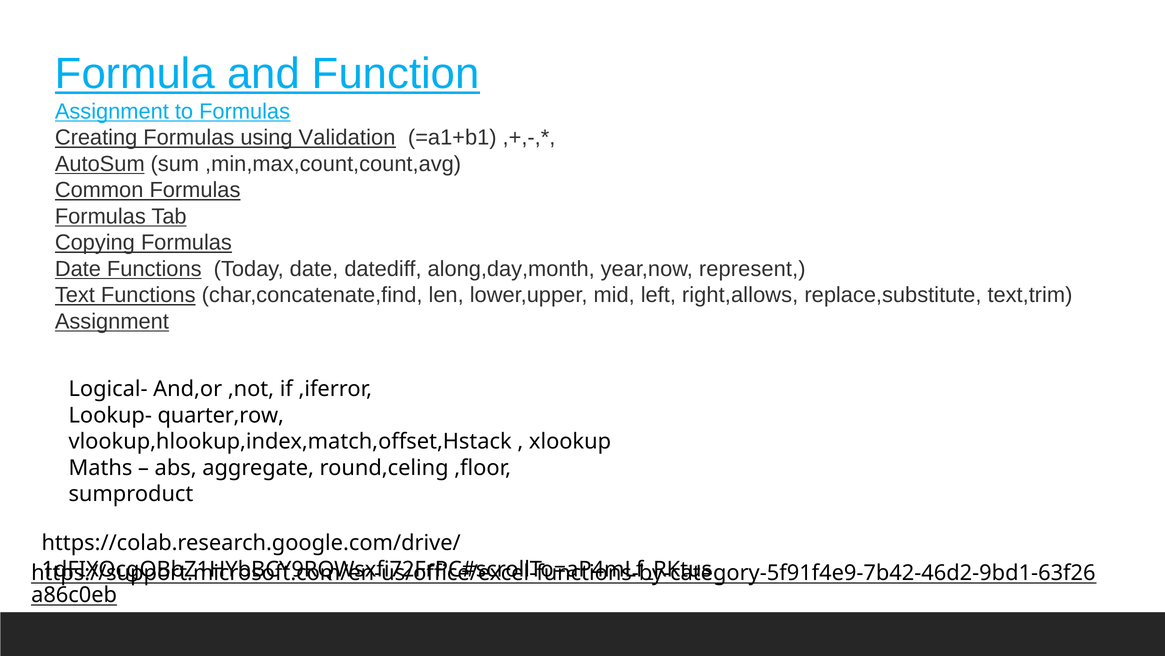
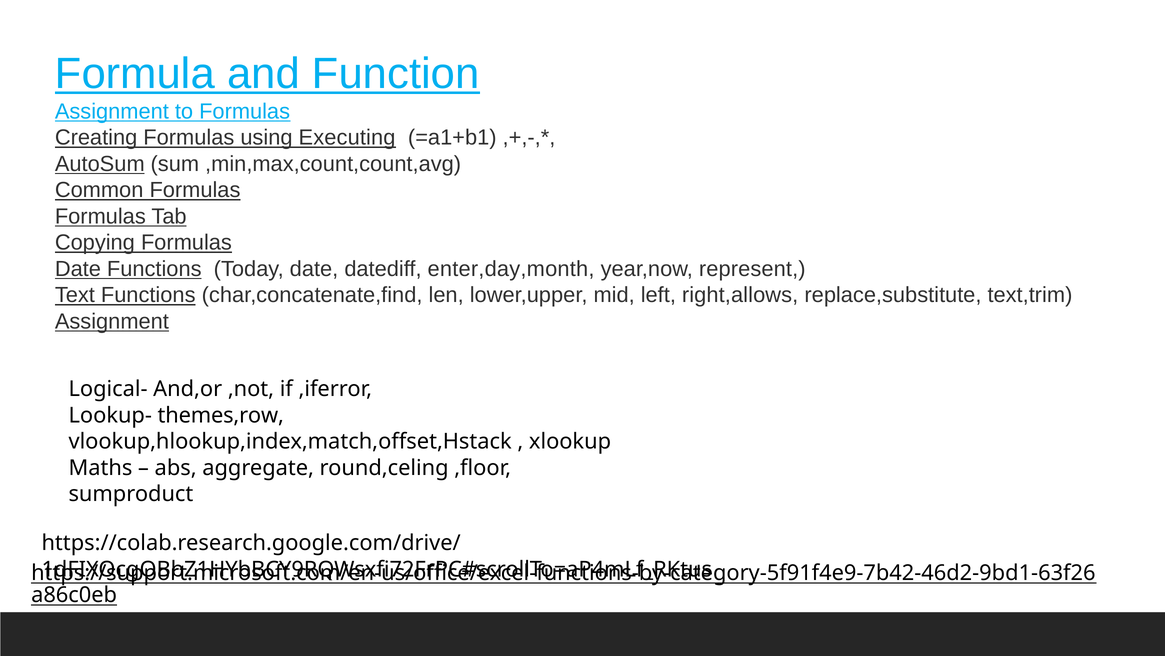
Validation: Validation -> Executing
along,day,month: along,day,month -> enter,day,month
quarter,row: quarter,row -> themes,row
